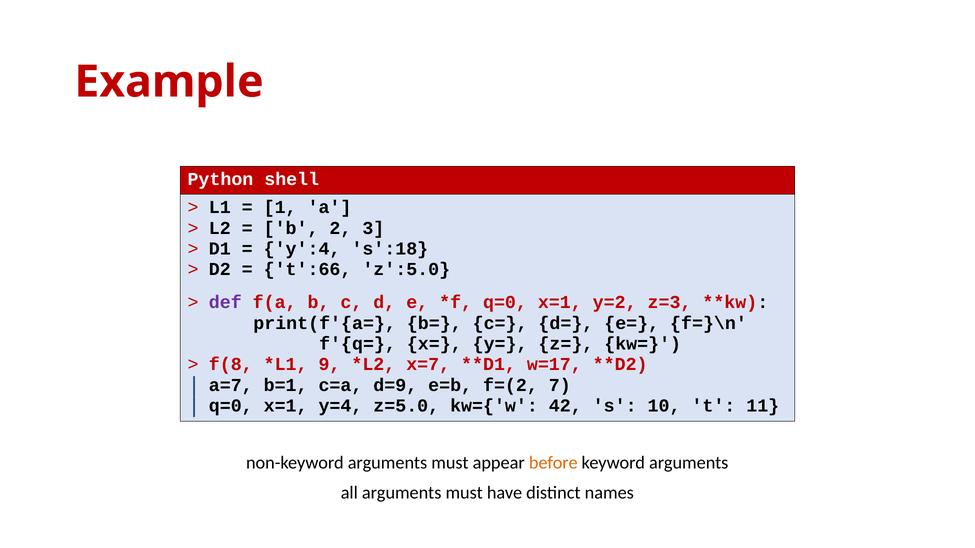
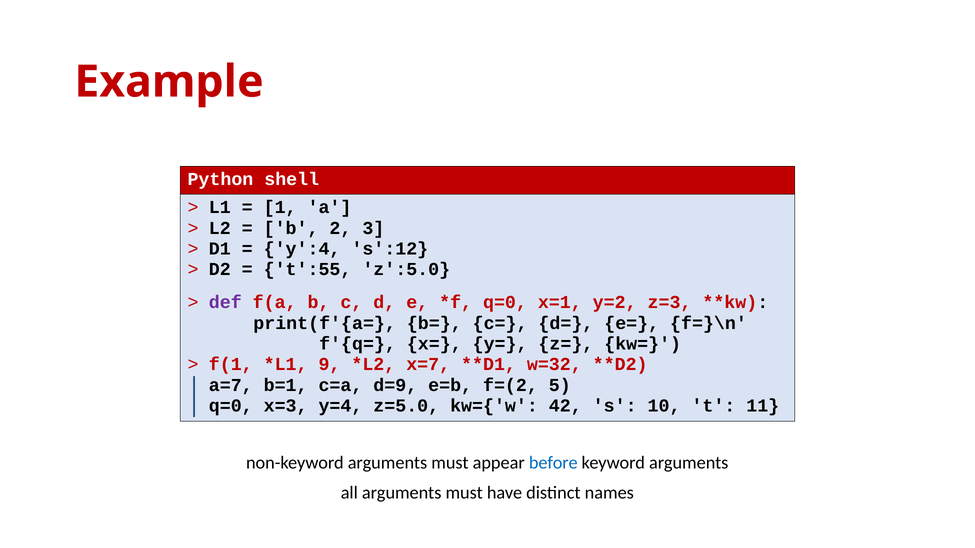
s':18: s':18 -> s':12
t':66: t':66 -> t':55
f(8: f(8 -> f(1
w=17: w=17 -> w=32
7: 7 -> 5
x=1 at (286, 406): x=1 -> x=3
before colour: orange -> blue
